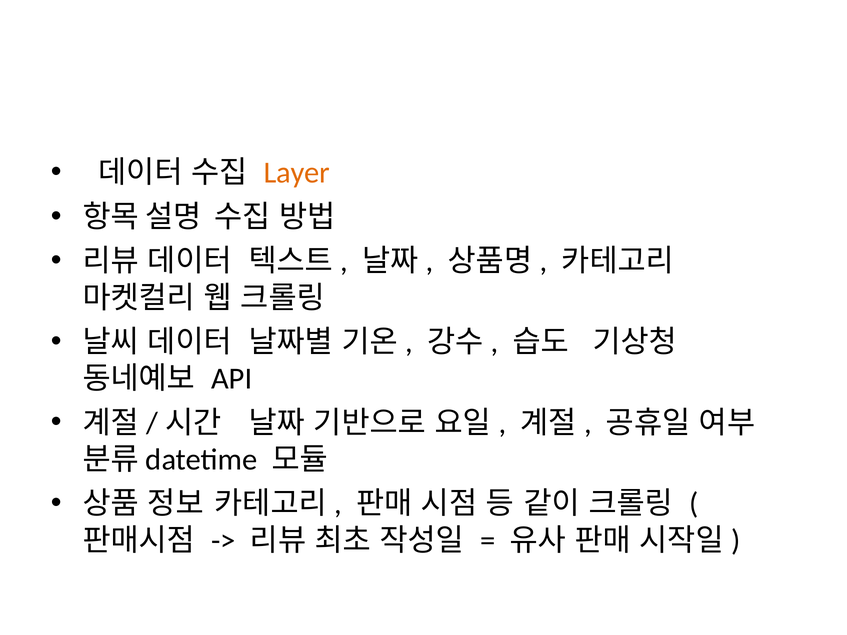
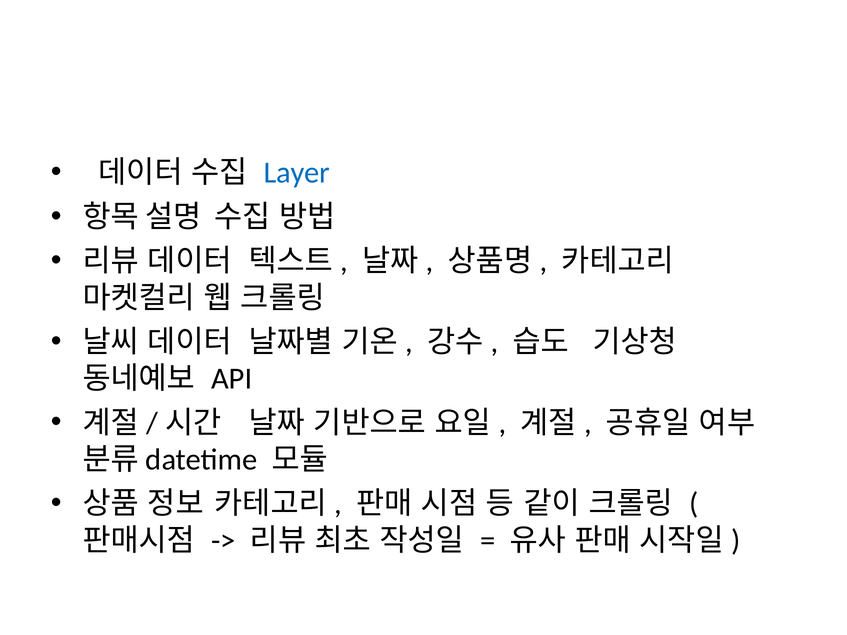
Layer colour: orange -> blue
